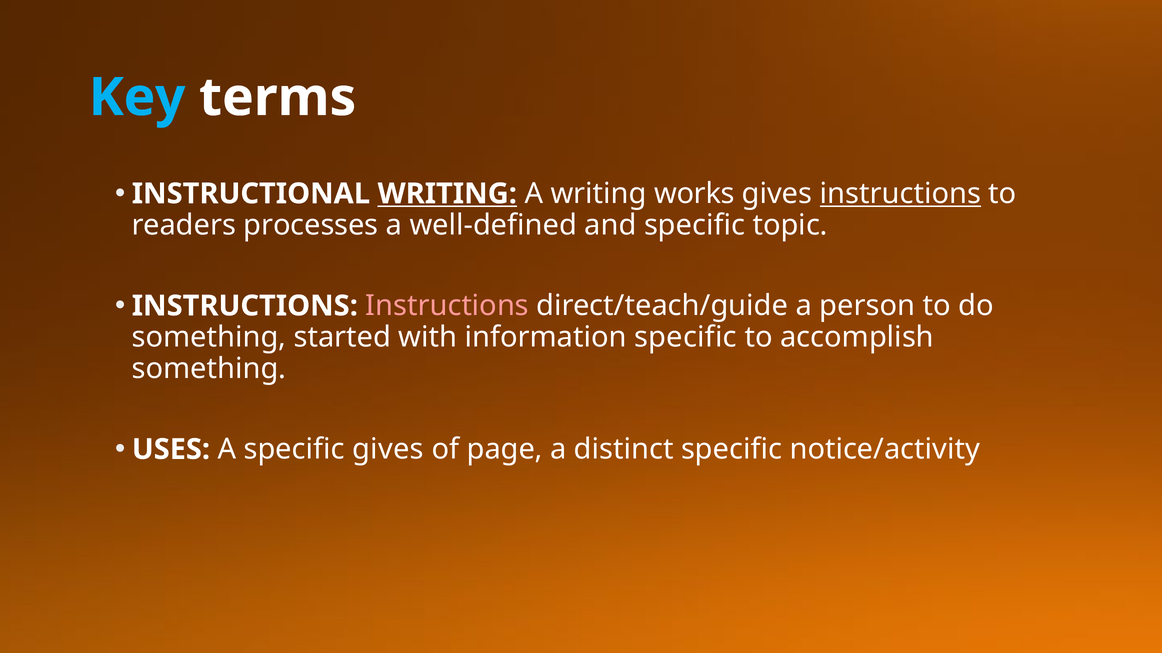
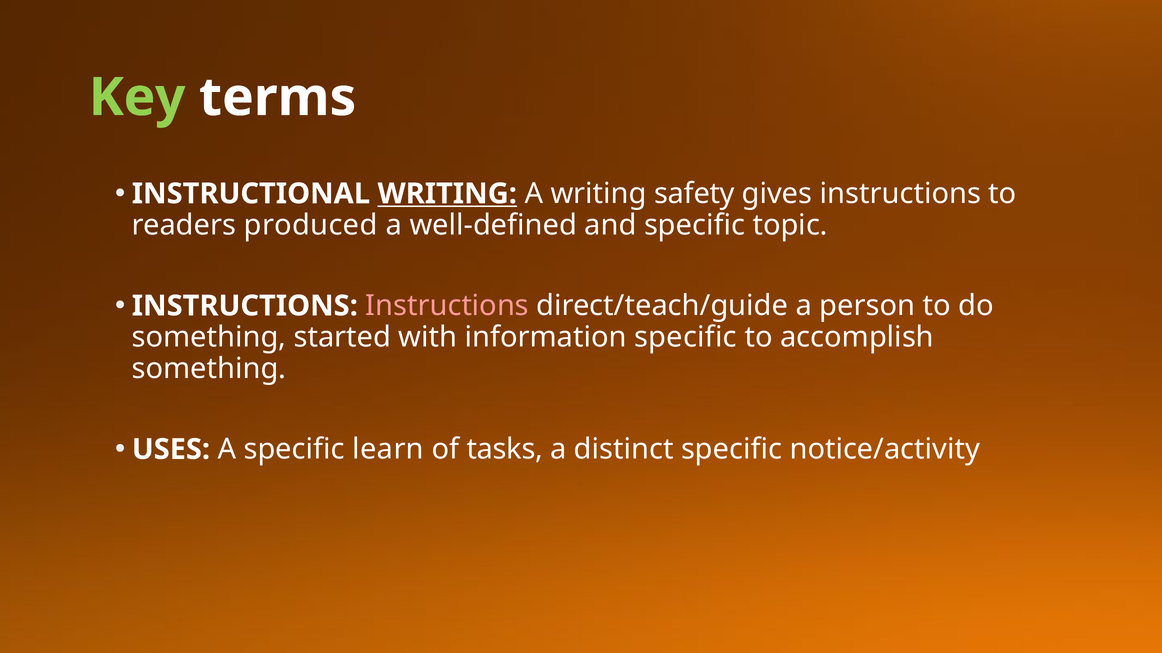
Key colour: light blue -> light green
works: works -> safety
instructions at (900, 194) underline: present -> none
processes: processes -> produced
specific gives: gives -> learn
page: page -> tasks
